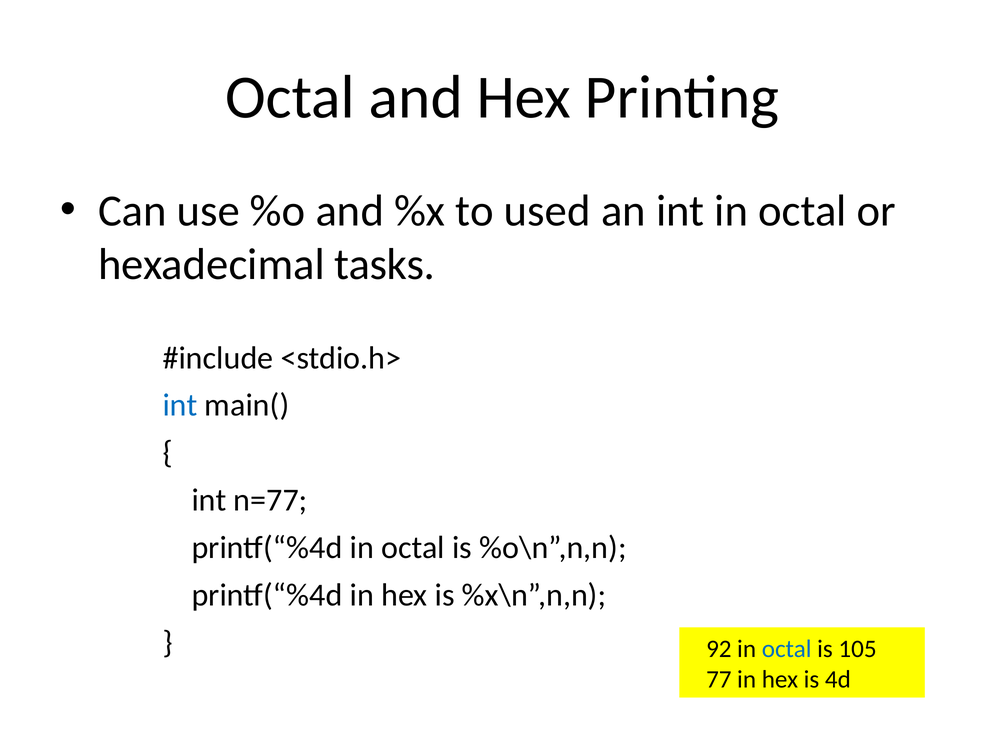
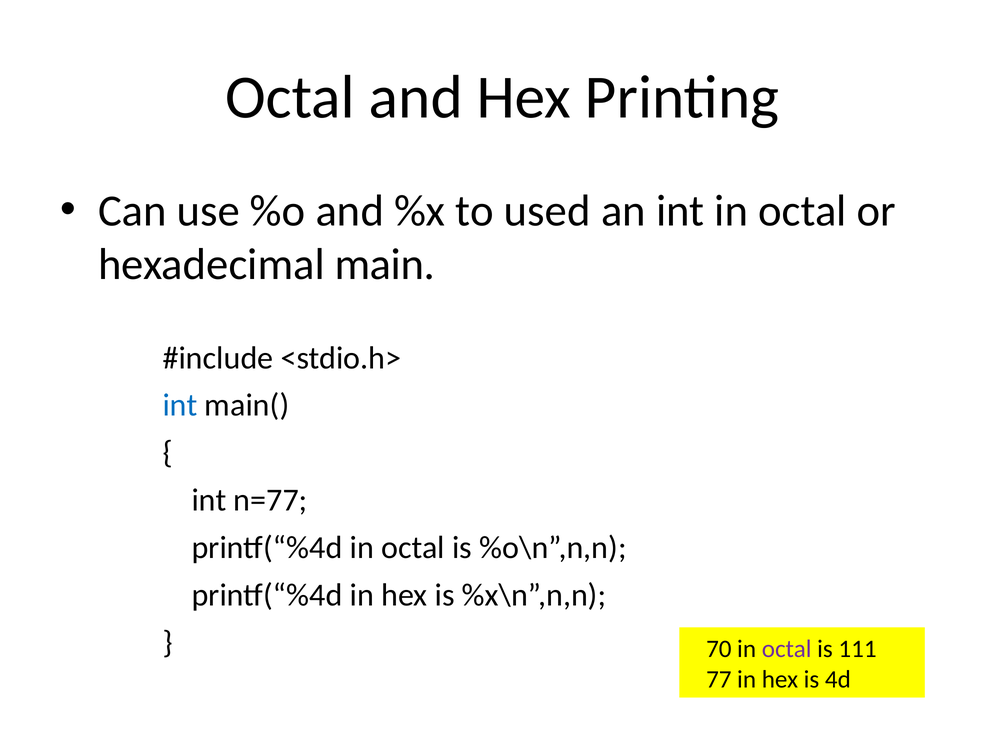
tasks: tasks -> main
92: 92 -> 70
octal at (787, 649) colour: blue -> purple
105: 105 -> 111
